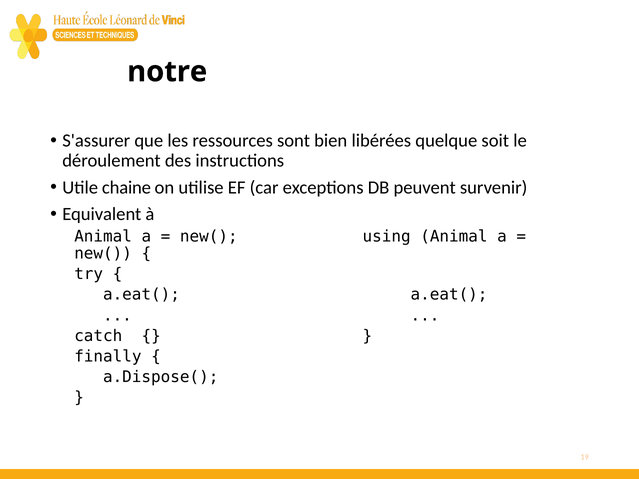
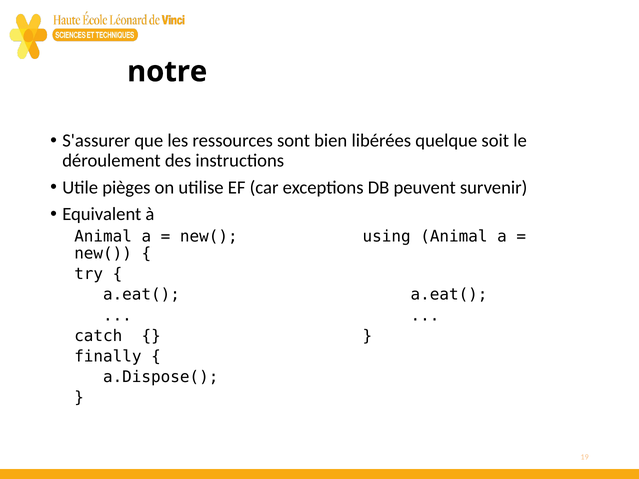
chaine: chaine -> pièges
